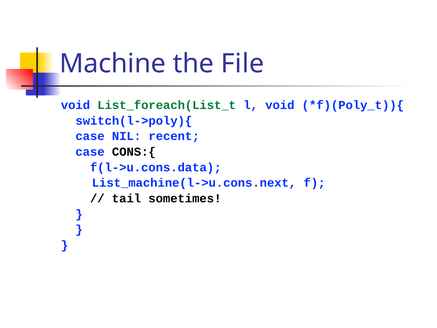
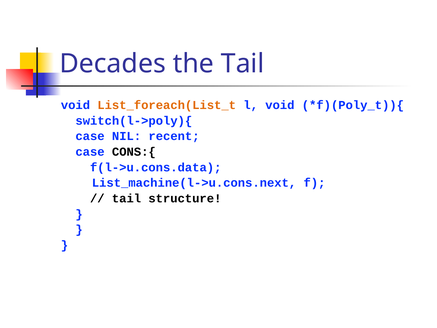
Machine: Machine -> Decades
the File: File -> Tail
List_foreach(List_t colour: green -> orange
sometimes: sometimes -> structure
